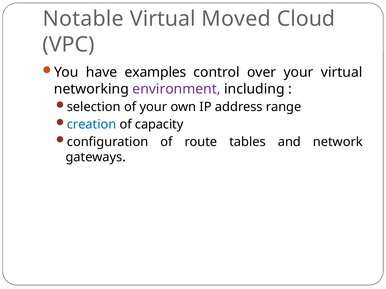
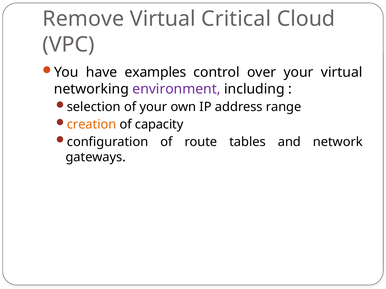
Notable: Notable -> Remove
Moved: Moved -> Critical
creation colour: blue -> orange
